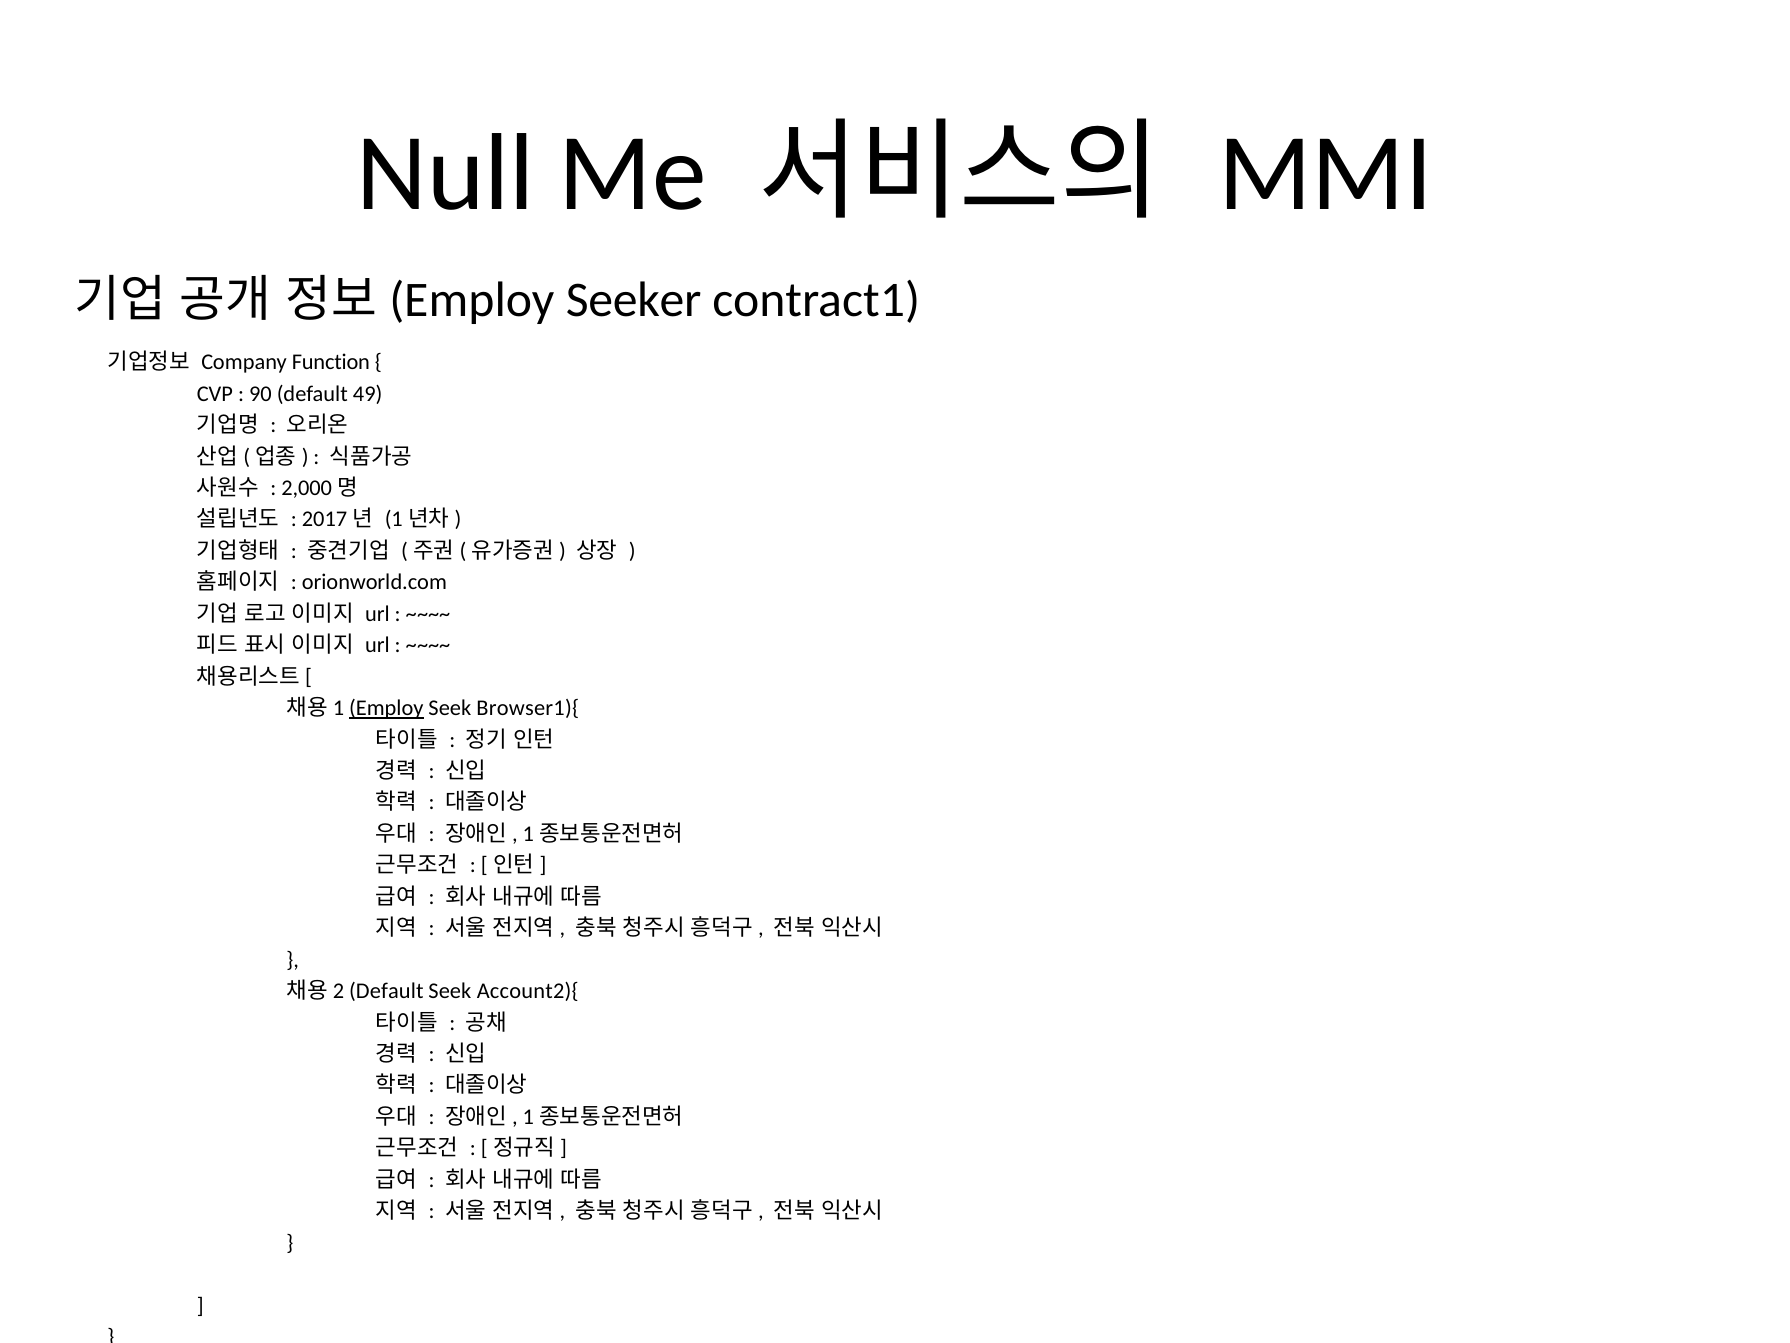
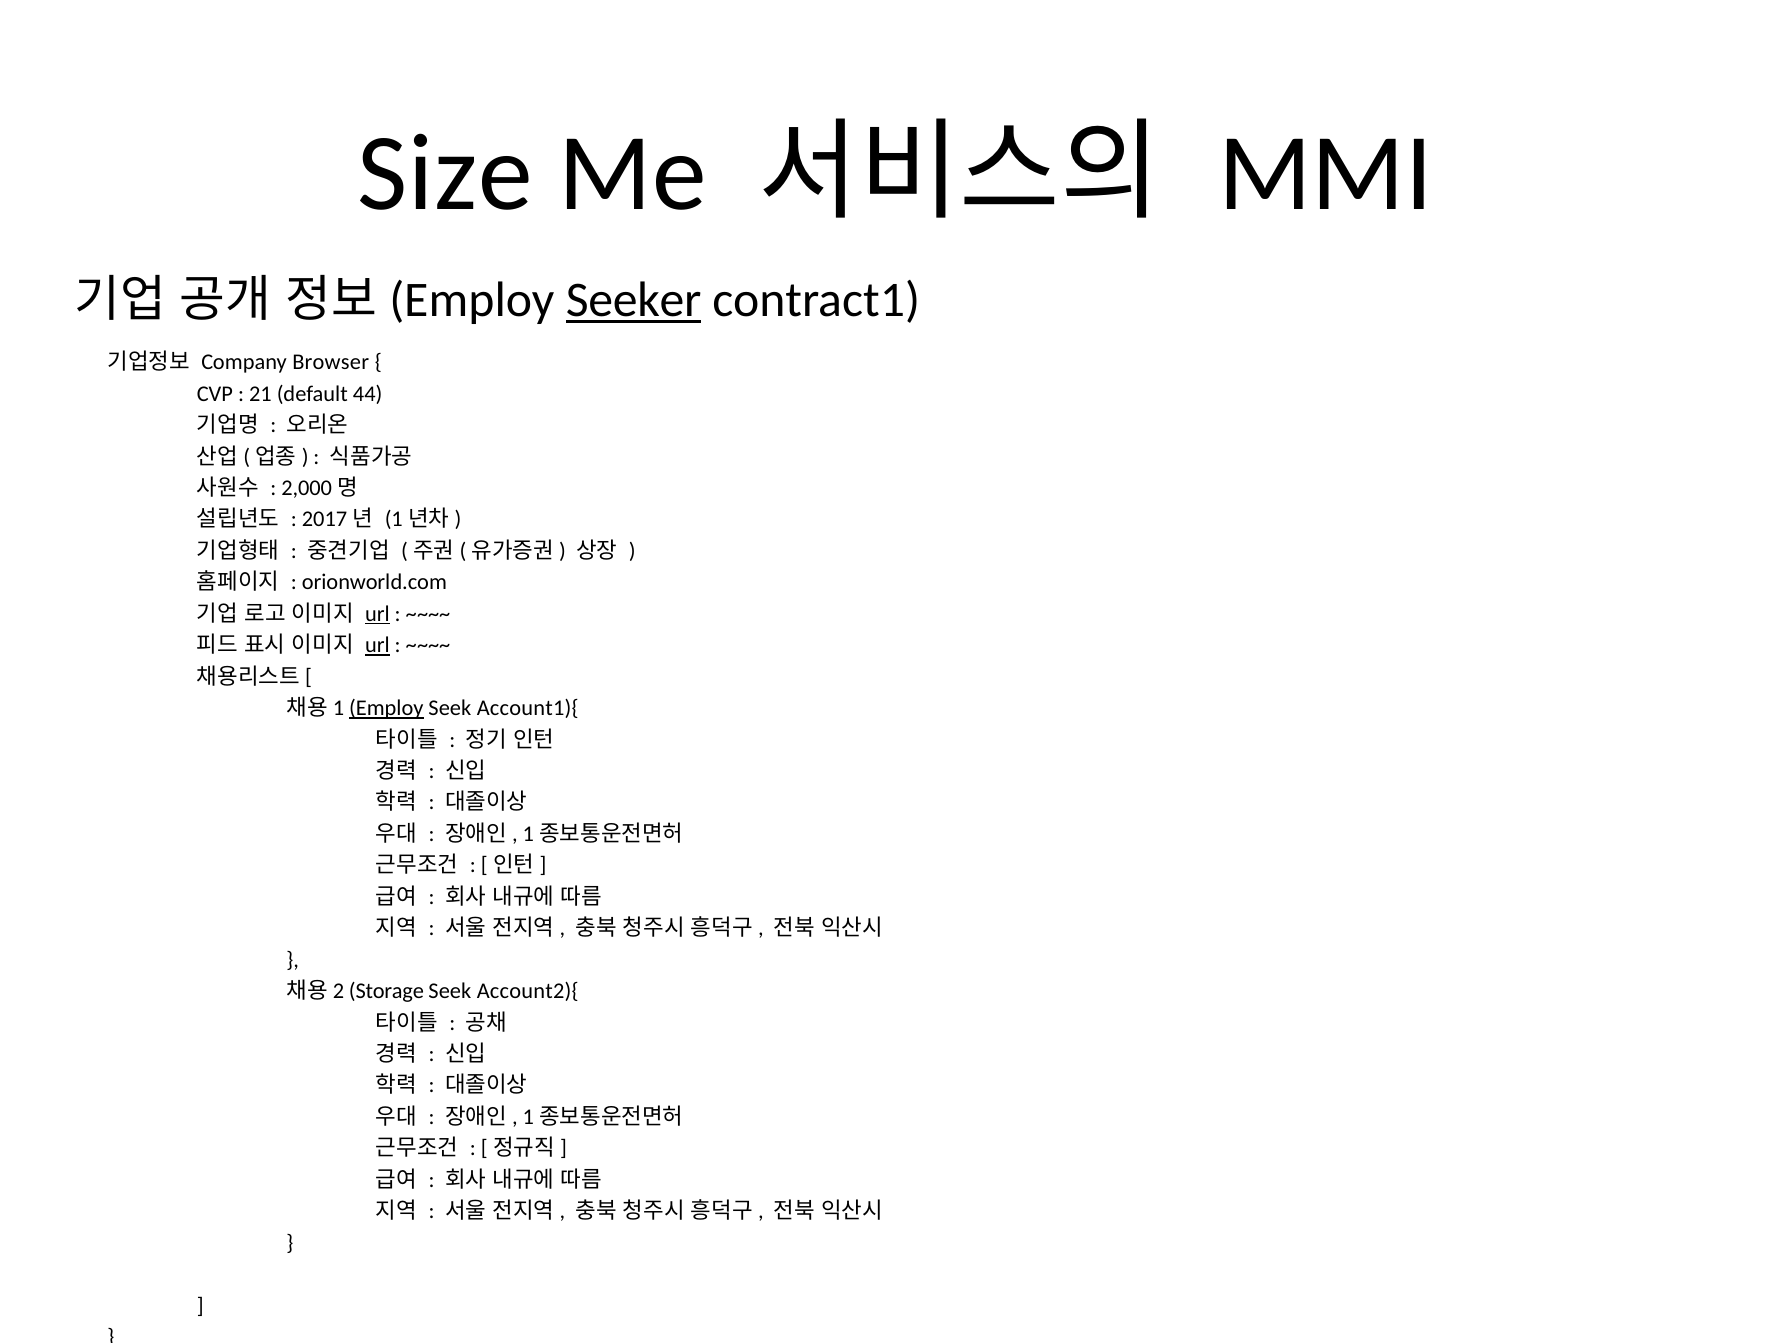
Null: Null -> Size
Seeker underline: none -> present
Function: Function -> Browser
90: 90 -> 21
49: 49 -> 44
url at (377, 614) underline: none -> present
url at (377, 645) underline: none -> present
Browser1){: Browser1){ -> Account1){
Default at (386, 991): Default -> Storage
